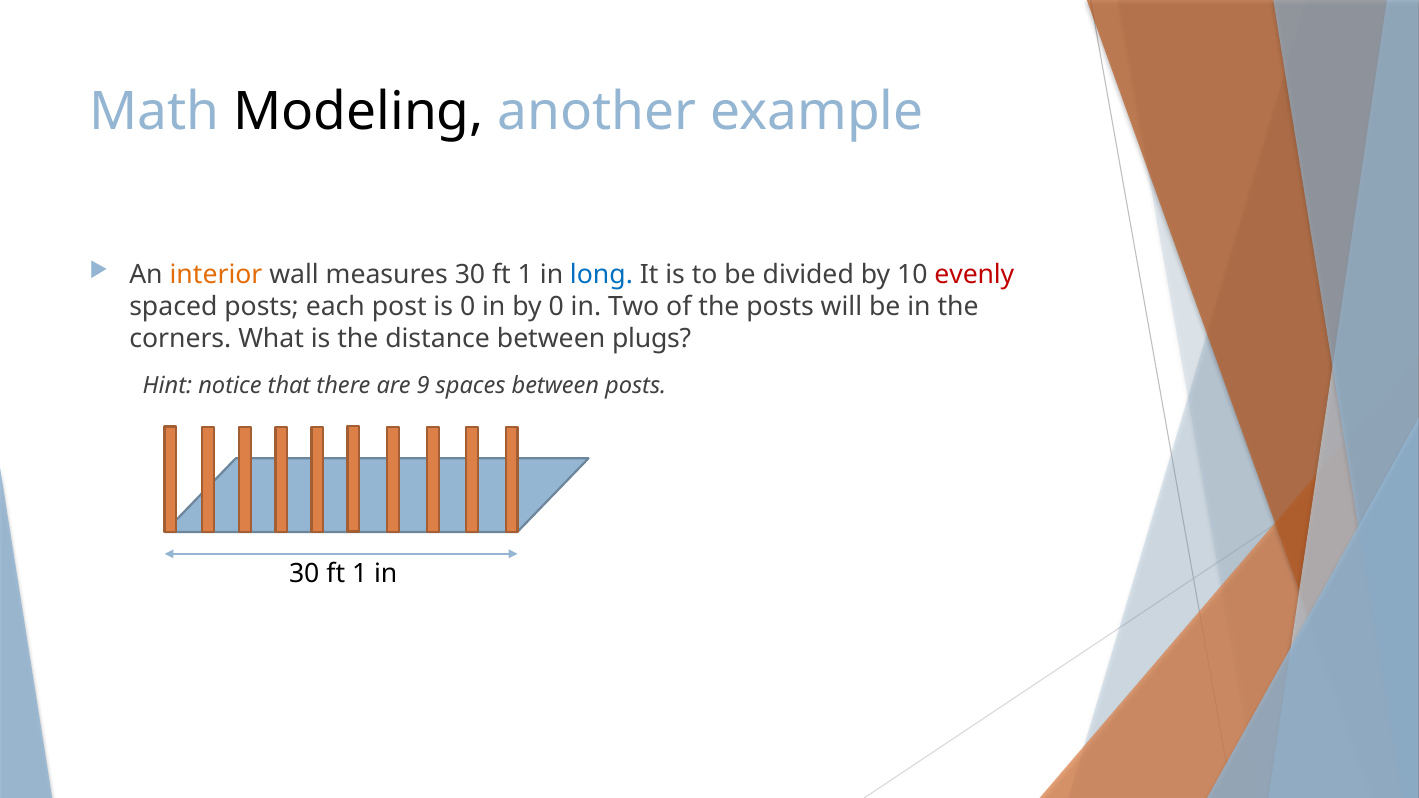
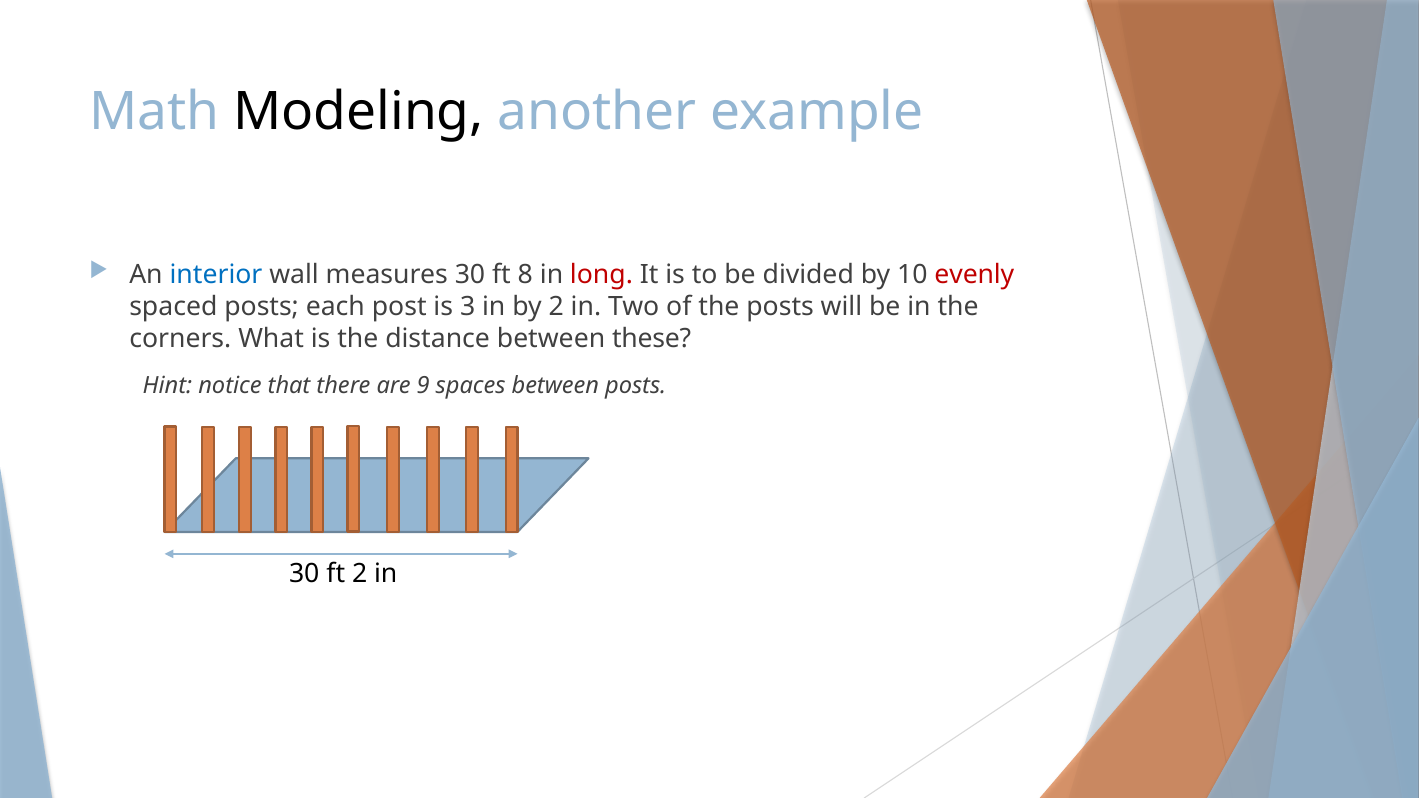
interior colour: orange -> blue
measures 30 ft 1: 1 -> 8
long colour: blue -> red
is 0: 0 -> 3
by 0: 0 -> 2
plugs: plugs -> these
1 at (360, 573): 1 -> 2
